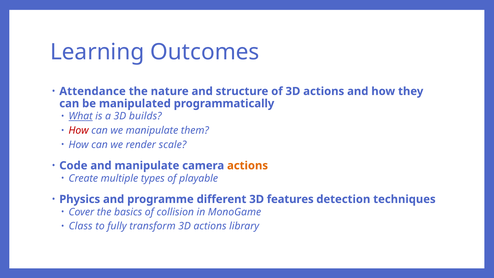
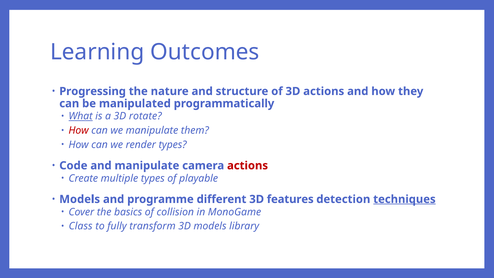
Attendance: Attendance -> Progressing
builds: builds -> rotate
render scale: scale -> types
actions at (248, 166) colour: orange -> red
Physics at (80, 199): Physics -> Models
techniques underline: none -> present
actions at (210, 226): actions -> models
